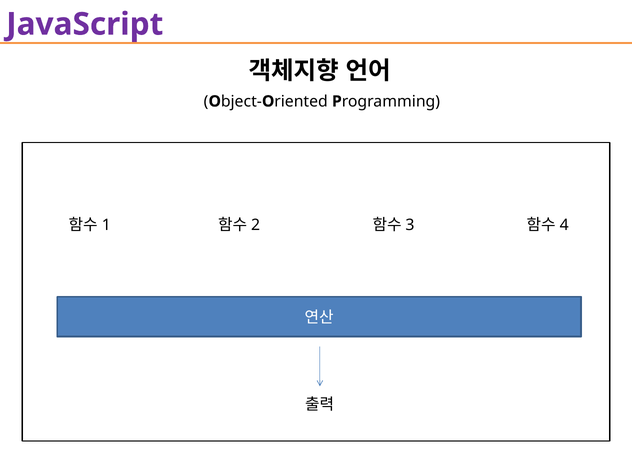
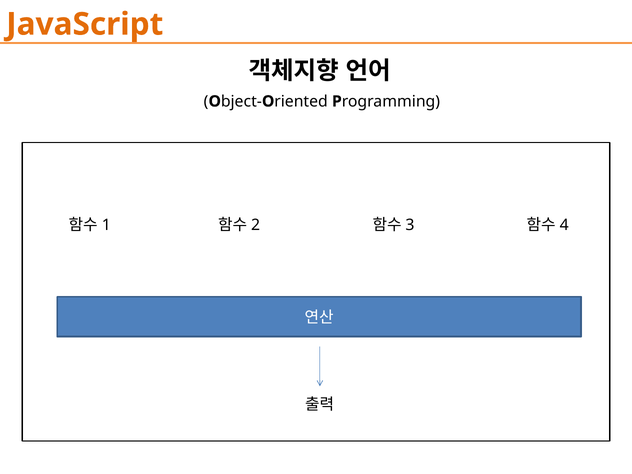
JavaScript colour: purple -> orange
